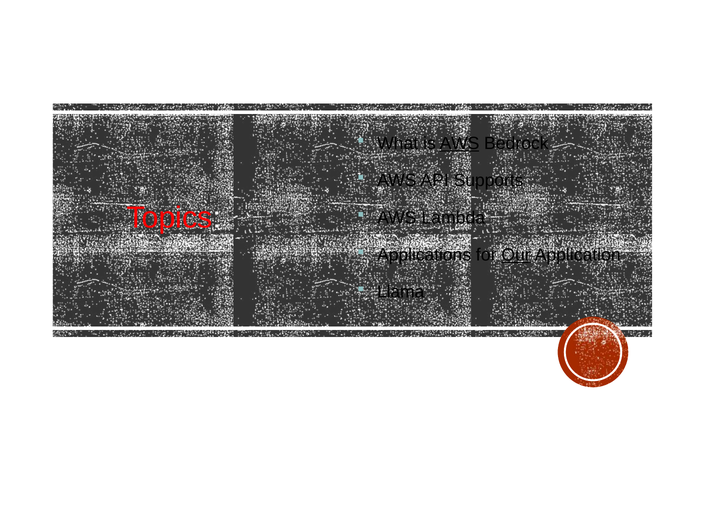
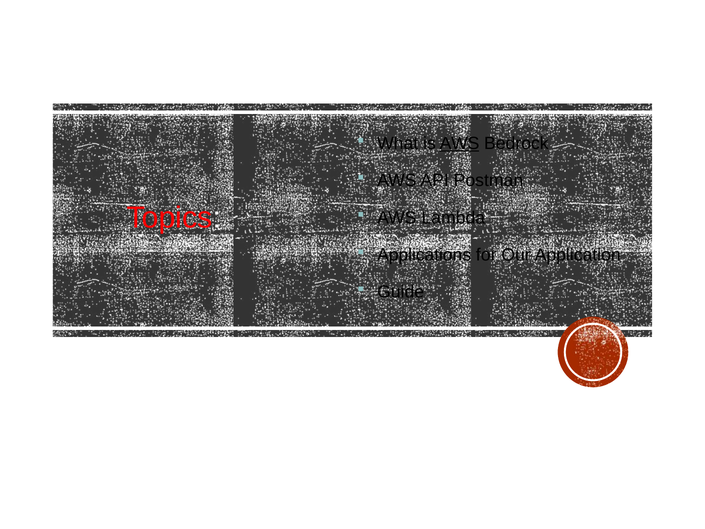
Supports: Supports -> Postman
Our underline: present -> none
Llama: Llama -> Guide
